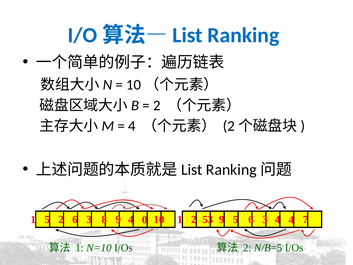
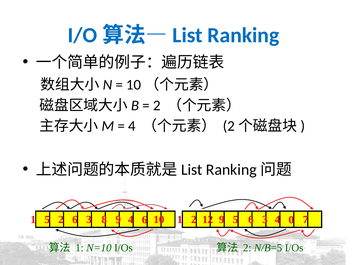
6 0: 0 -> 6
53: 53 -> 12
9 4: 4 -> 0
